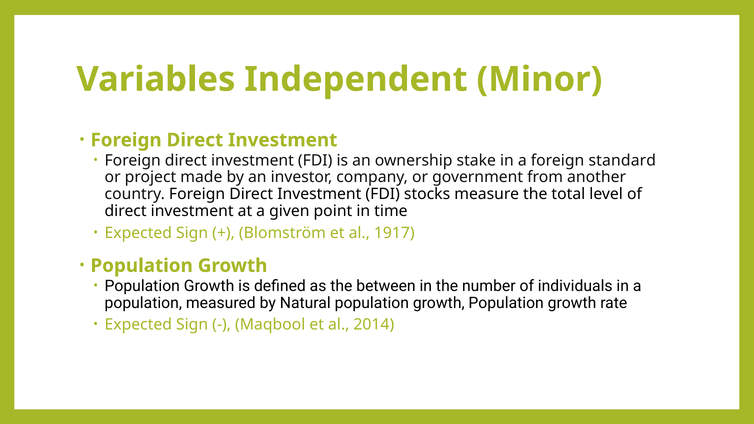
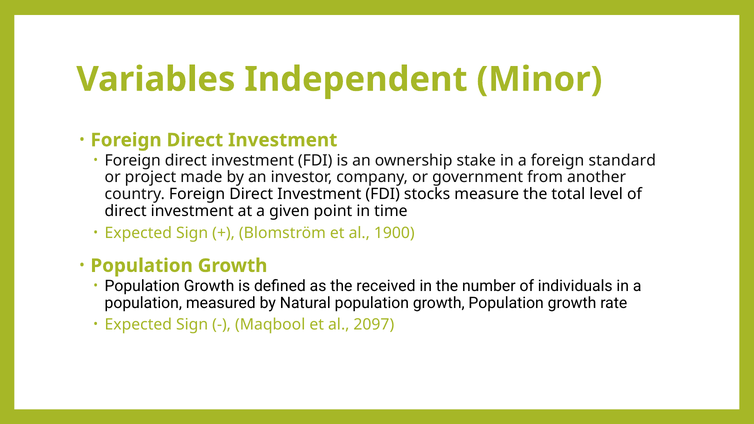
1917: 1917 -> 1900
between: between -> received
2014: 2014 -> 2097
